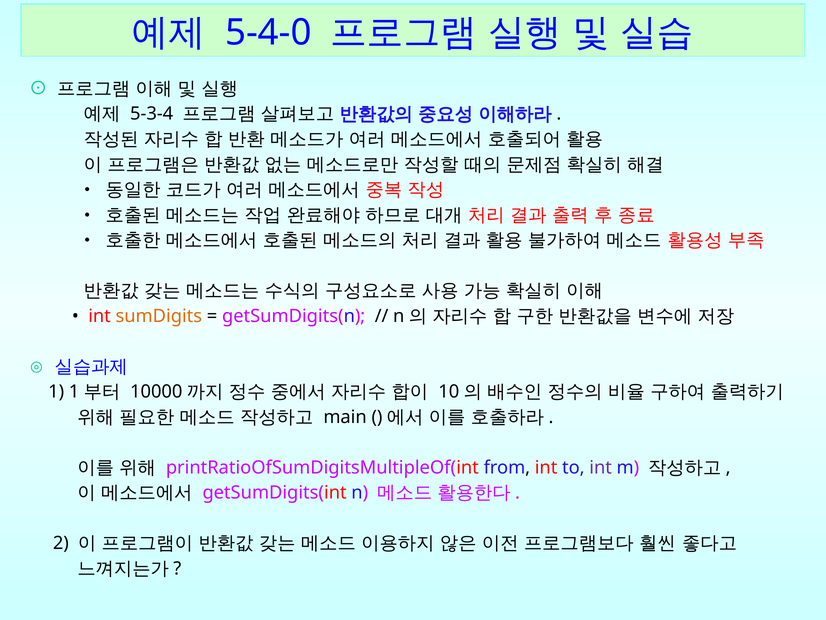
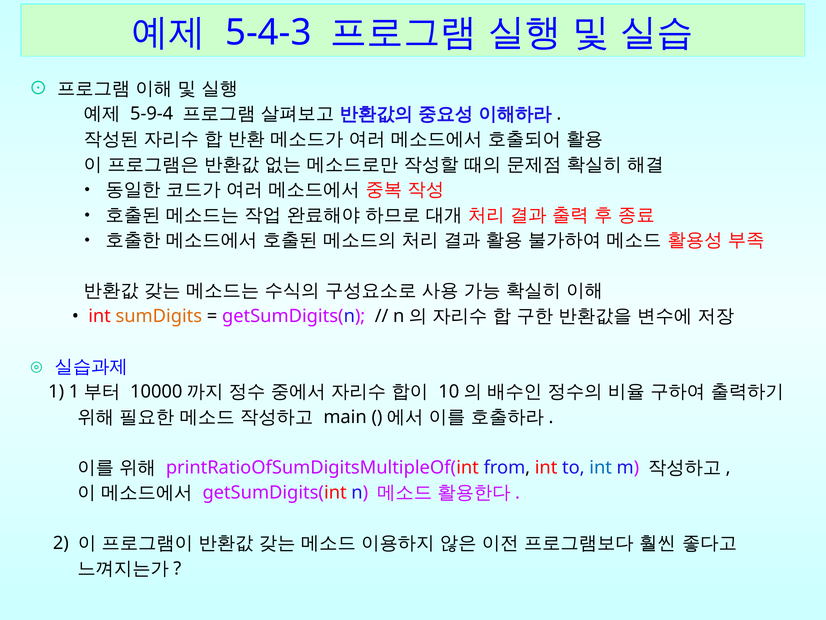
5-4-0: 5-4-0 -> 5-4-3
5-3-4: 5-3-4 -> 5-9-4
int at (601, 467) colour: purple -> blue
